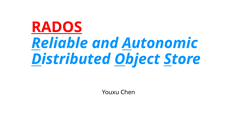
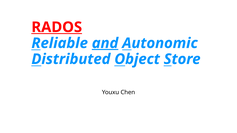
and underline: none -> present
